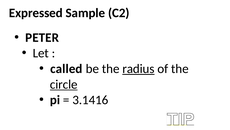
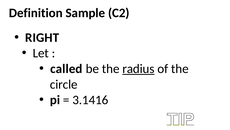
Expressed: Expressed -> Definition
PETER: PETER -> RIGHT
circle underline: present -> none
